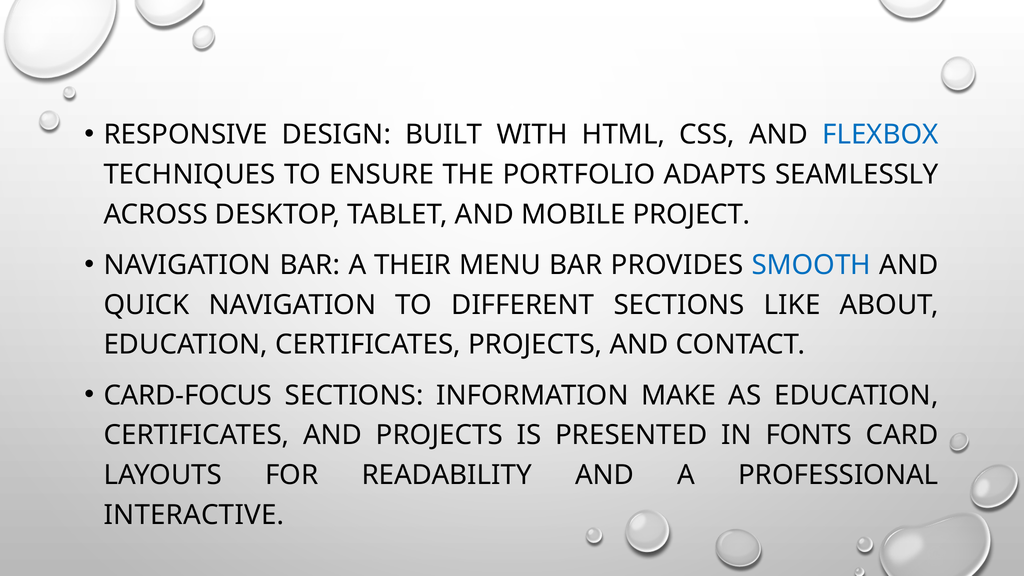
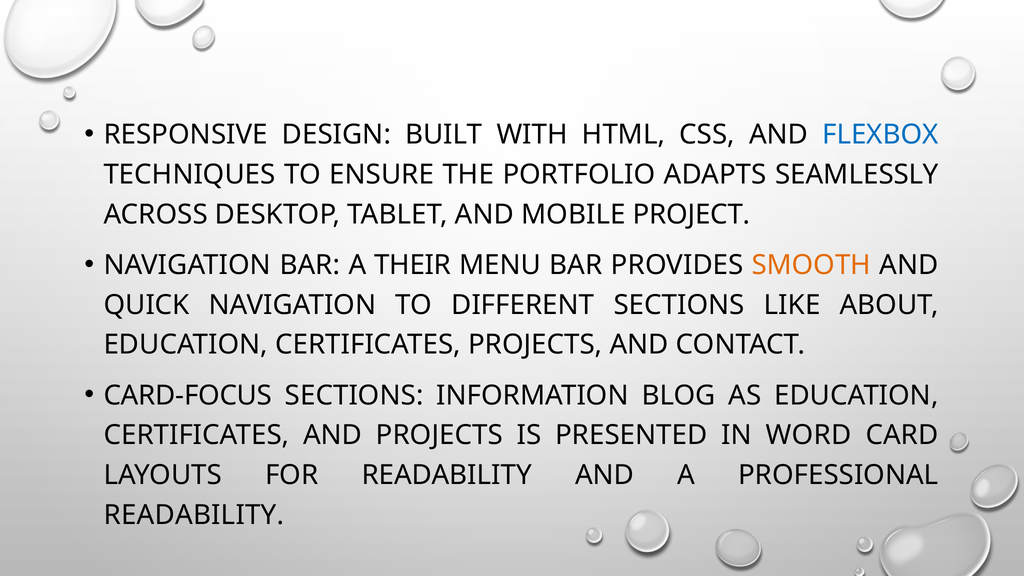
SMOOTH colour: blue -> orange
MAKE: MAKE -> BLOG
FONTS: FONTS -> WORD
INTERACTIVE at (194, 515): INTERACTIVE -> READABILITY
